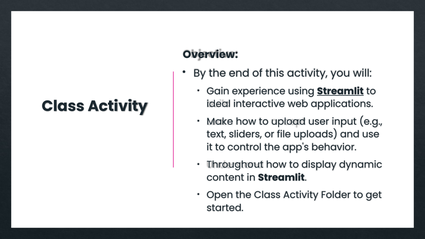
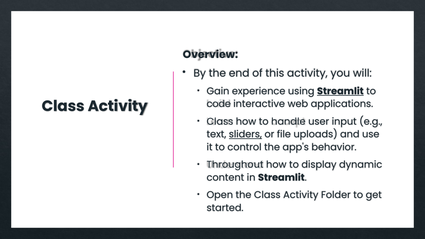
ideal: ideal -> code
Make at (220, 122): Make -> Class
upload: upload -> handle
sliders underline: none -> present
